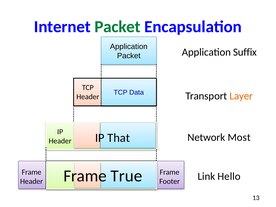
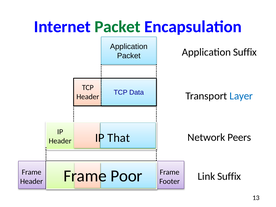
Layer colour: orange -> blue
Most: Most -> Peers
True: True -> Poor
Link Hello: Hello -> Suffix
